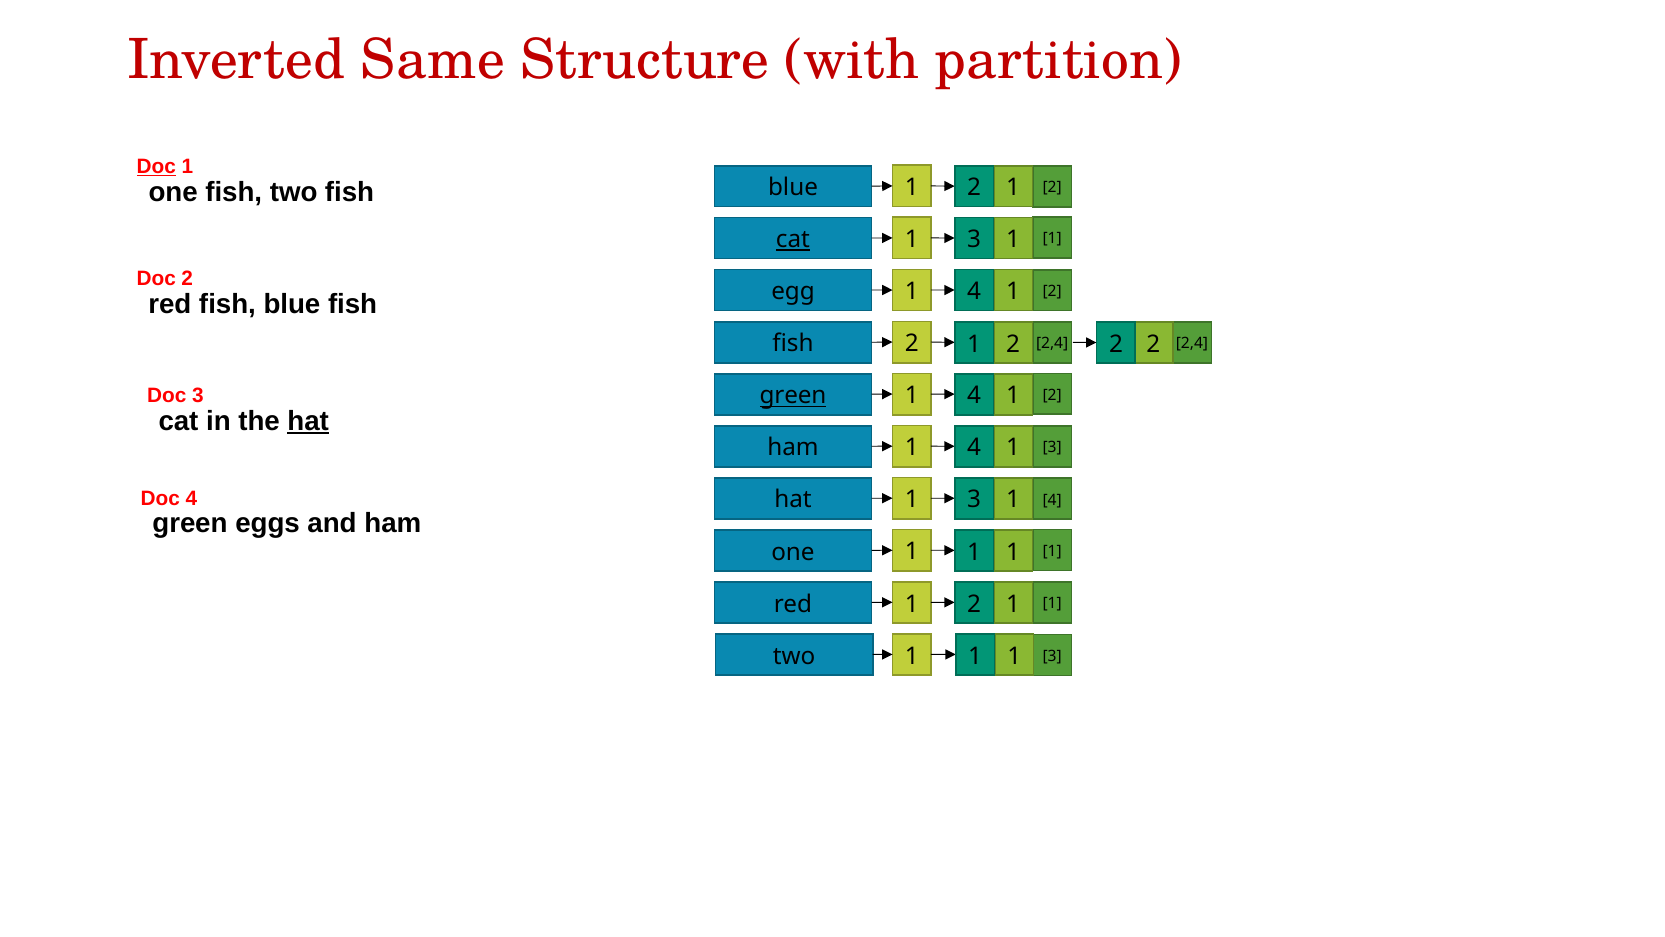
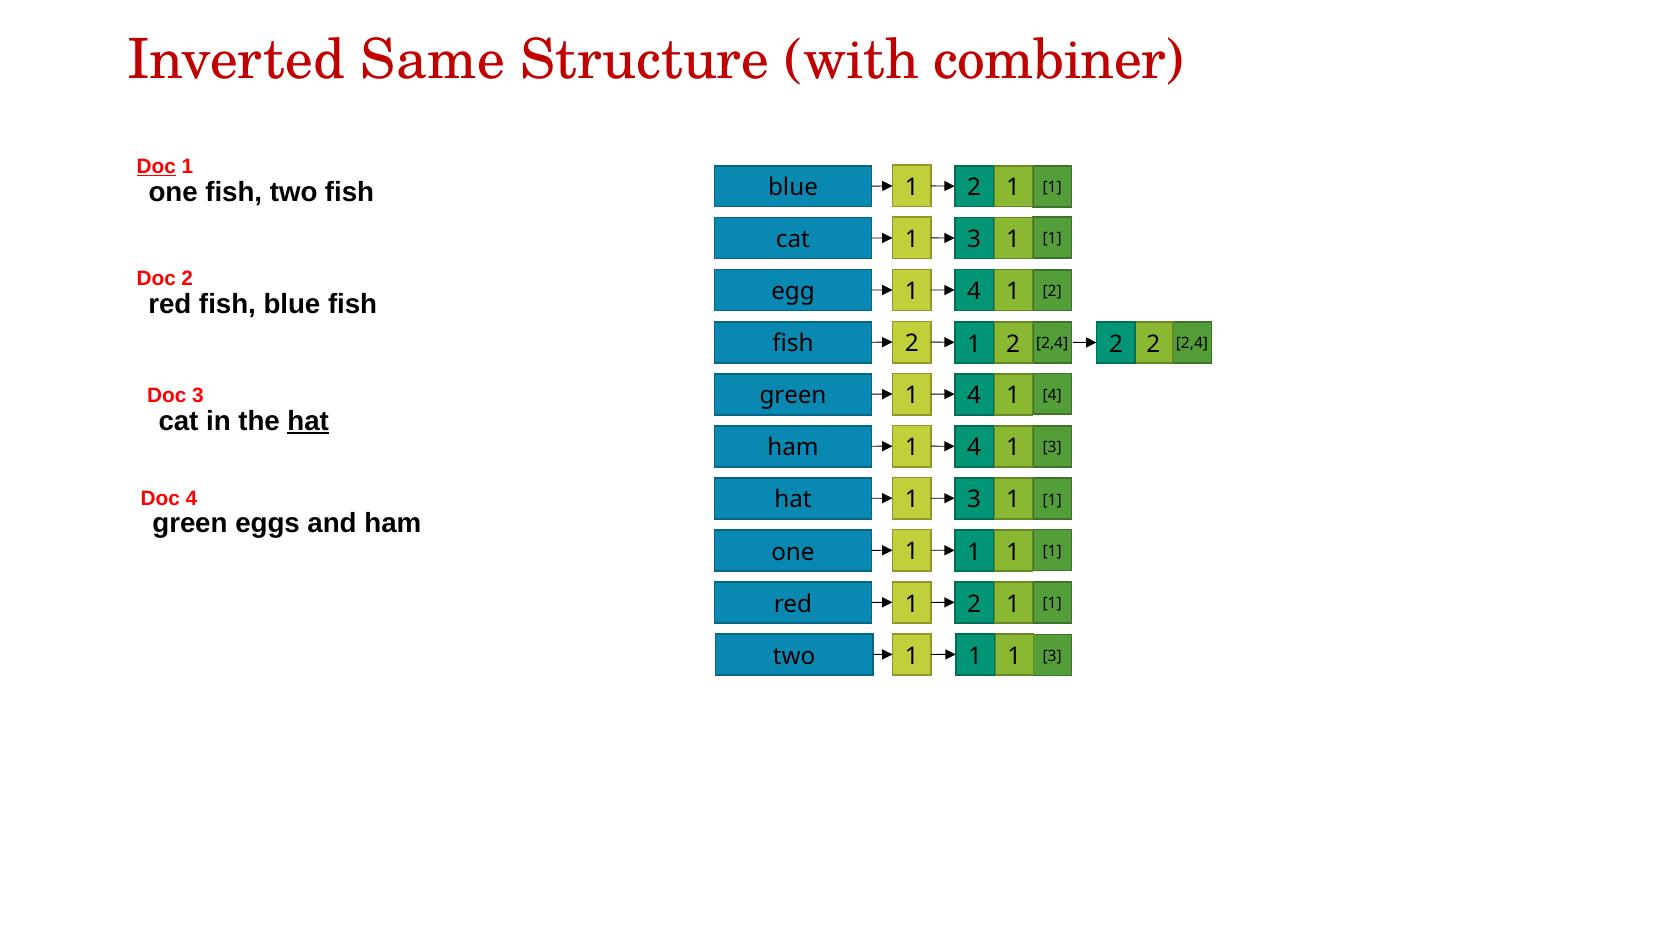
partition: partition -> combiner
2 at (1052, 187): 2 -> 1
cat at (793, 240) underline: present -> none
green at (793, 396) underline: present -> none
2 at (1052, 395): 2 -> 4
4 at (1052, 500): 4 -> 1
